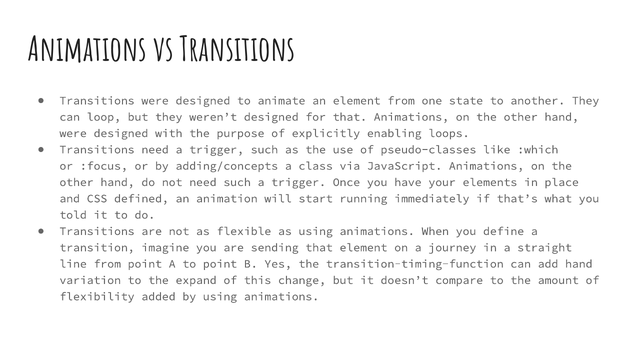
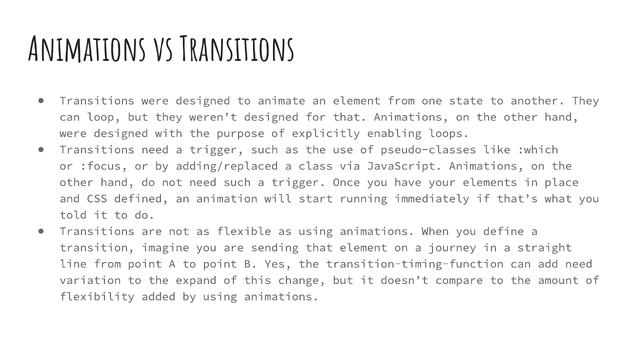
adding/concepts: adding/concepts -> adding/replaced
add hand: hand -> need
